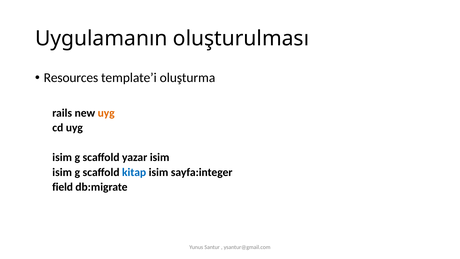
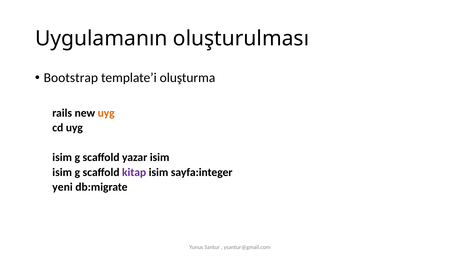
Resources: Resources -> Bootstrap
kitap colour: blue -> purple
field: field -> yeni
